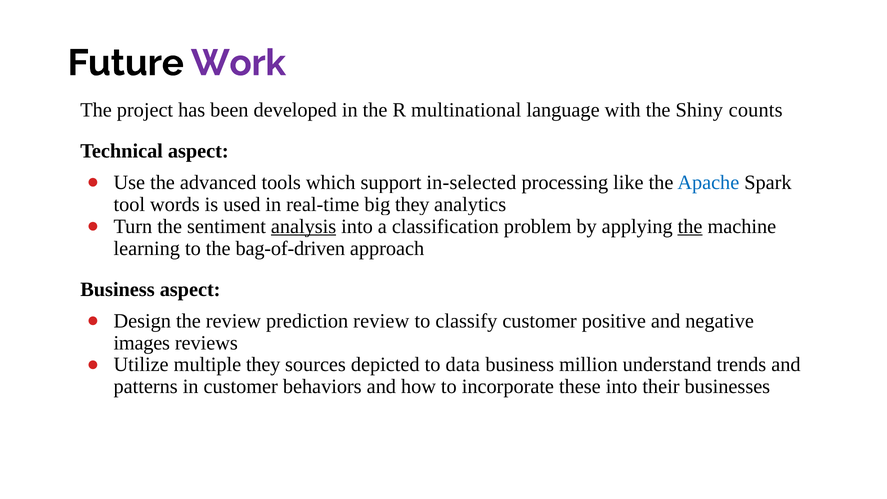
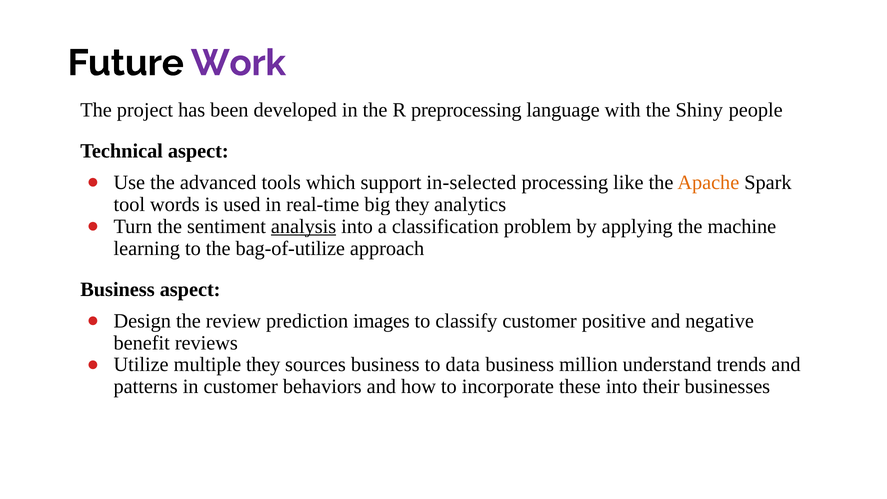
multinational: multinational -> preprocessing
counts: counts -> people
Apache colour: blue -> orange
the at (690, 226) underline: present -> none
bag-of-driven: bag-of-driven -> bag-of-utilize
prediction review: review -> images
images: images -> benefit
sources depicted: depicted -> business
